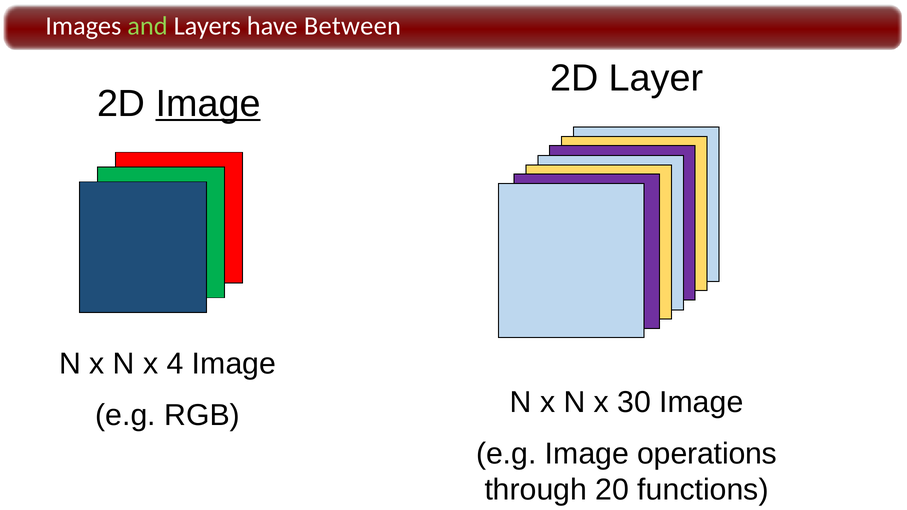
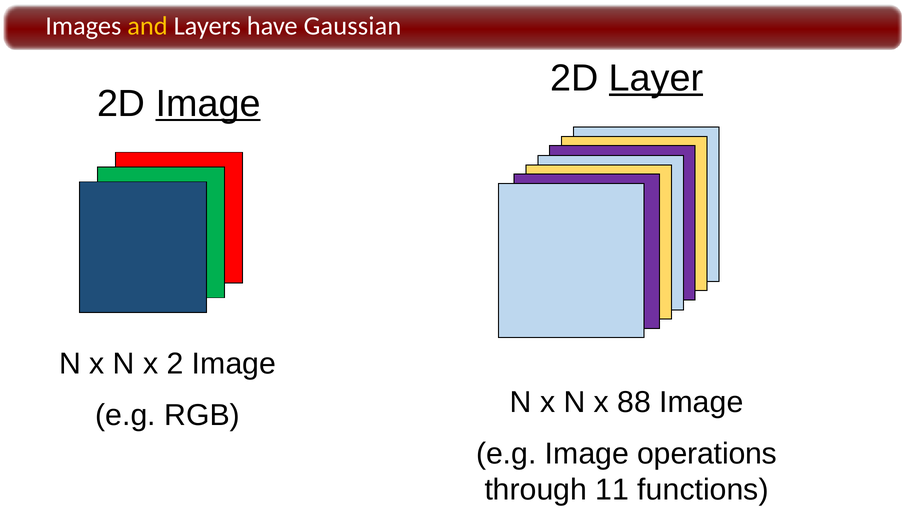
and colour: light green -> yellow
Between: Between -> Gaussian
Layer underline: none -> present
4: 4 -> 2
30: 30 -> 88
20: 20 -> 11
